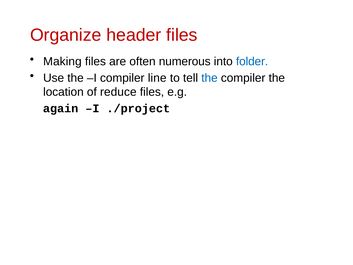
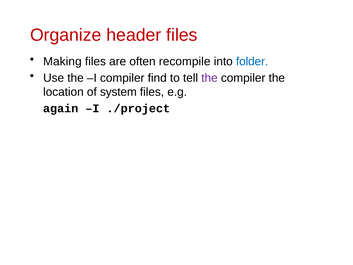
numerous: numerous -> recompile
line: line -> find
the at (210, 78) colour: blue -> purple
reduce: reduce -> system
